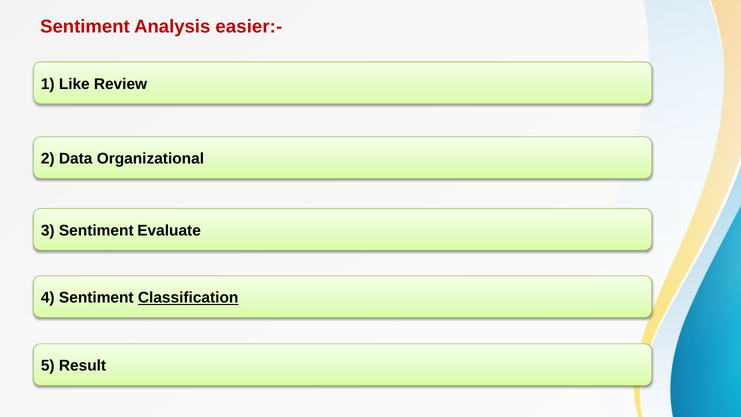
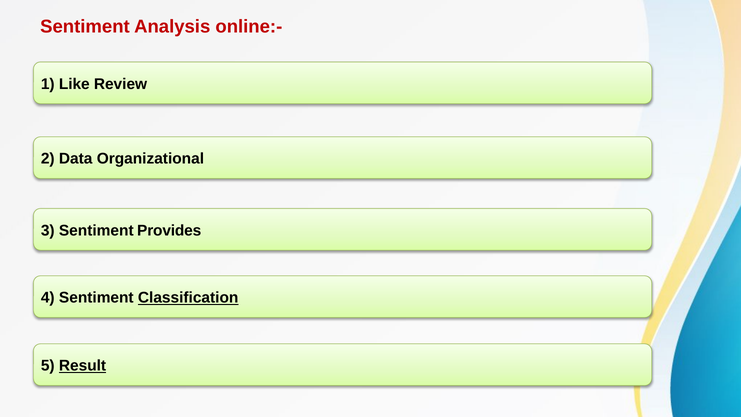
easier:-: easier:- -> online:-
Evaluate: Evaluate -> Provides
Result underline: none -> present
